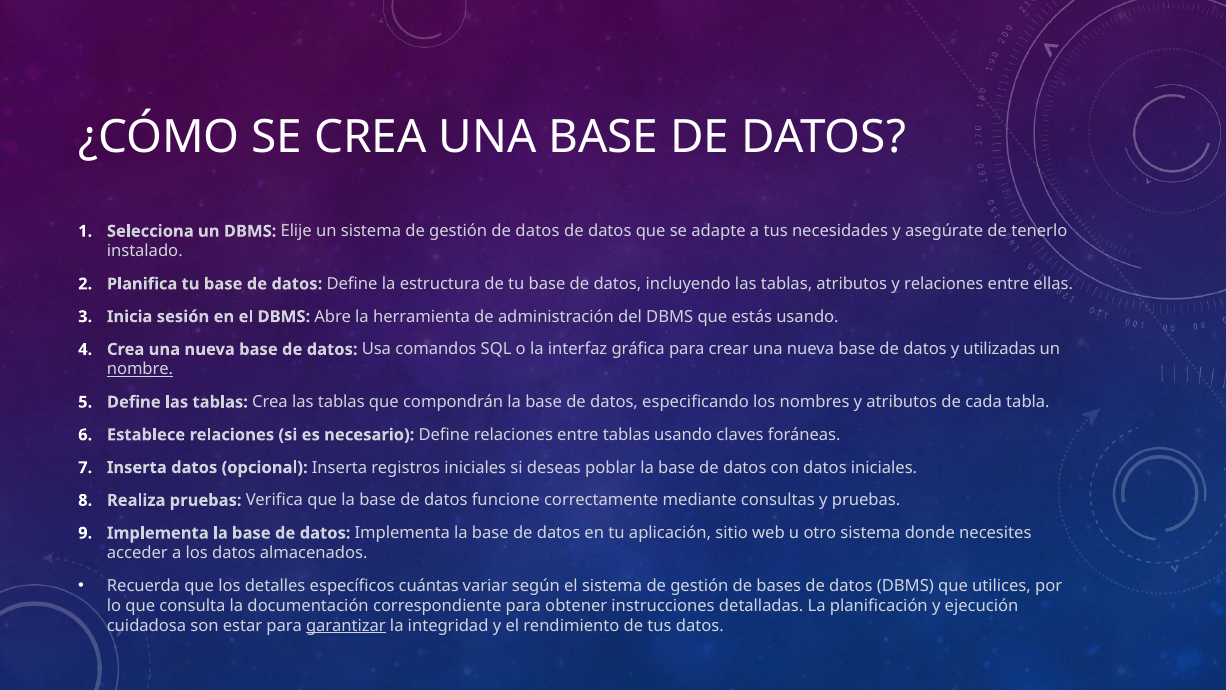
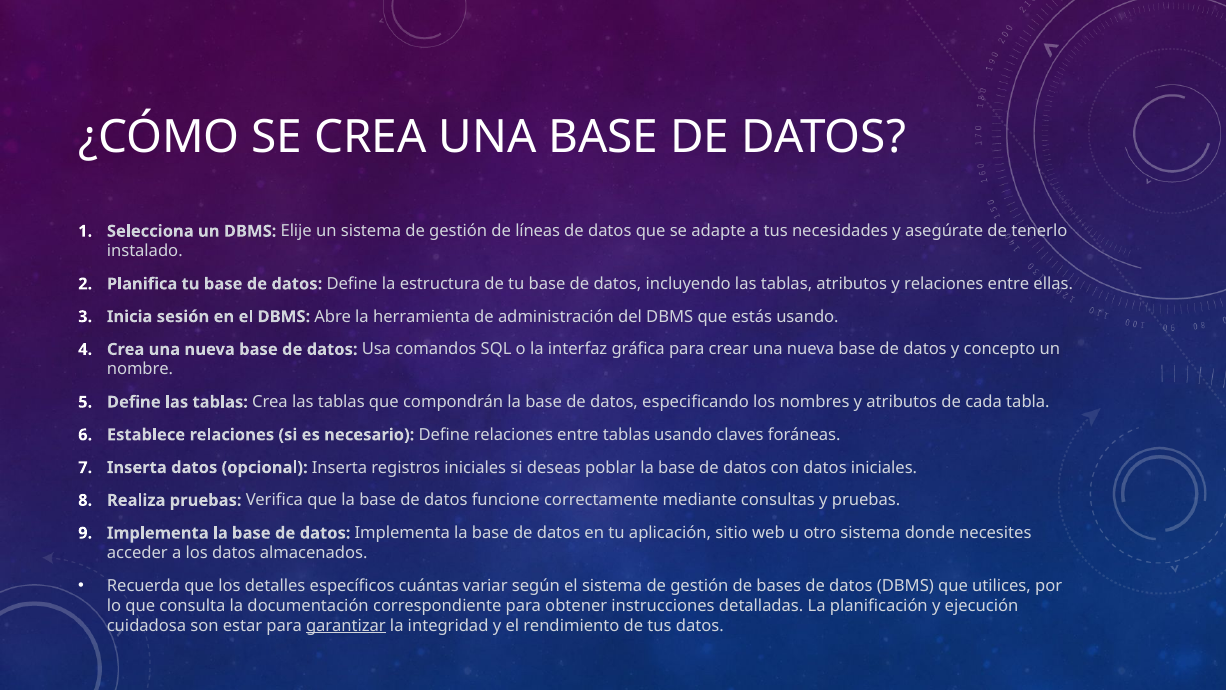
gestión de datos: datos -> líneas
utilizadas: utilizadas -> concepto
nombre underline: present -> none
